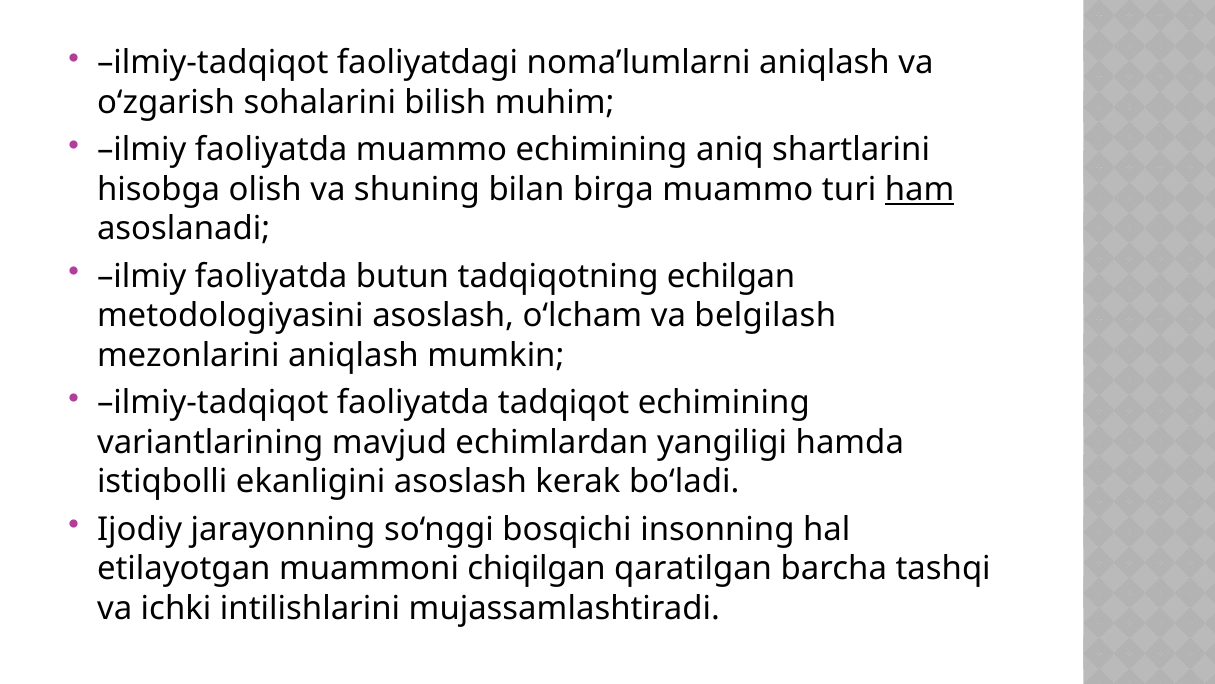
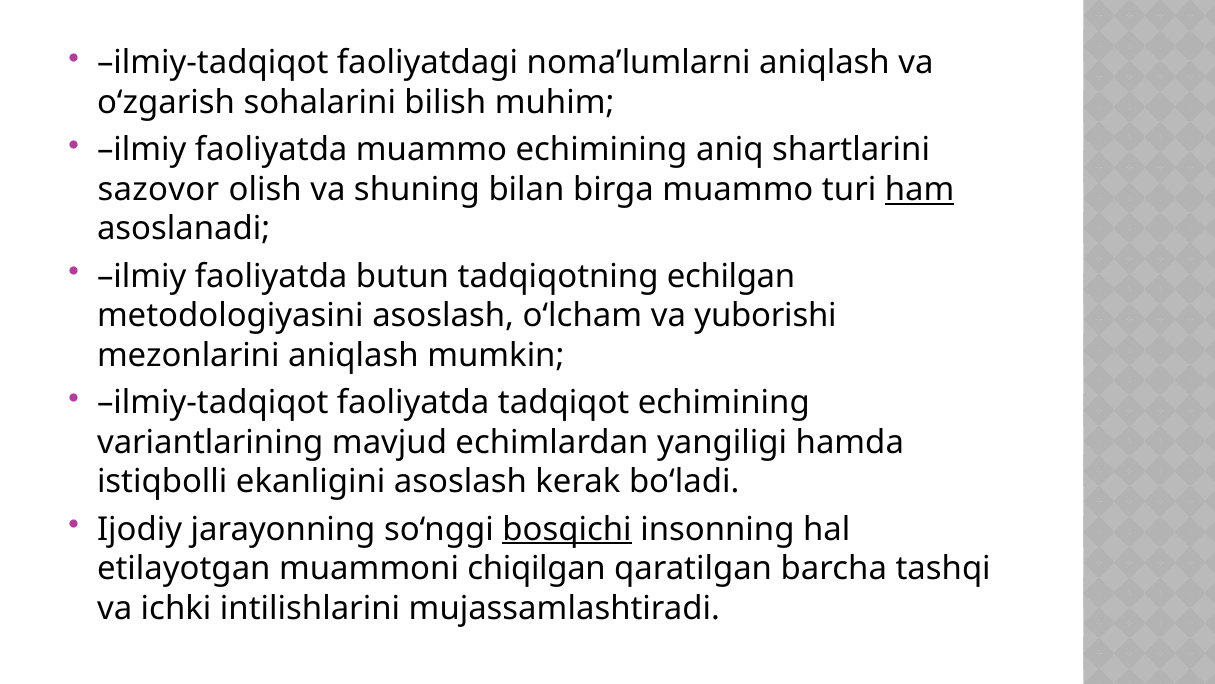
hisobga: hisobga -> sazovor
belgilash: belgilash -> yuborishi
bosqichi underline: none -> present
